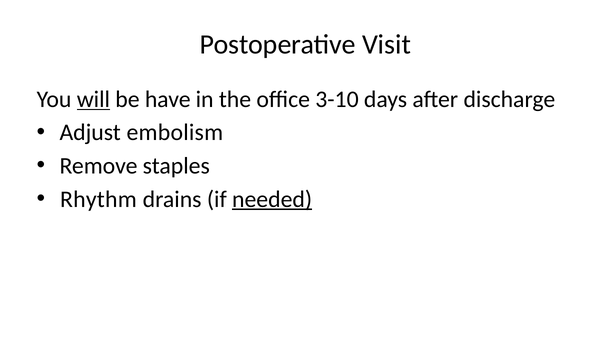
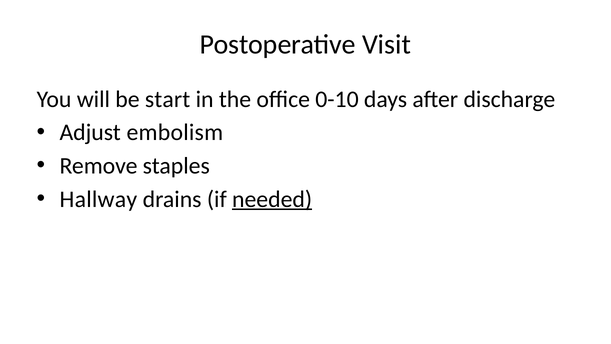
will underline: present -> none
have: have -> start
3-10: 3-10 -> 0-10
Rhythm: Rhythm -> Hallway
